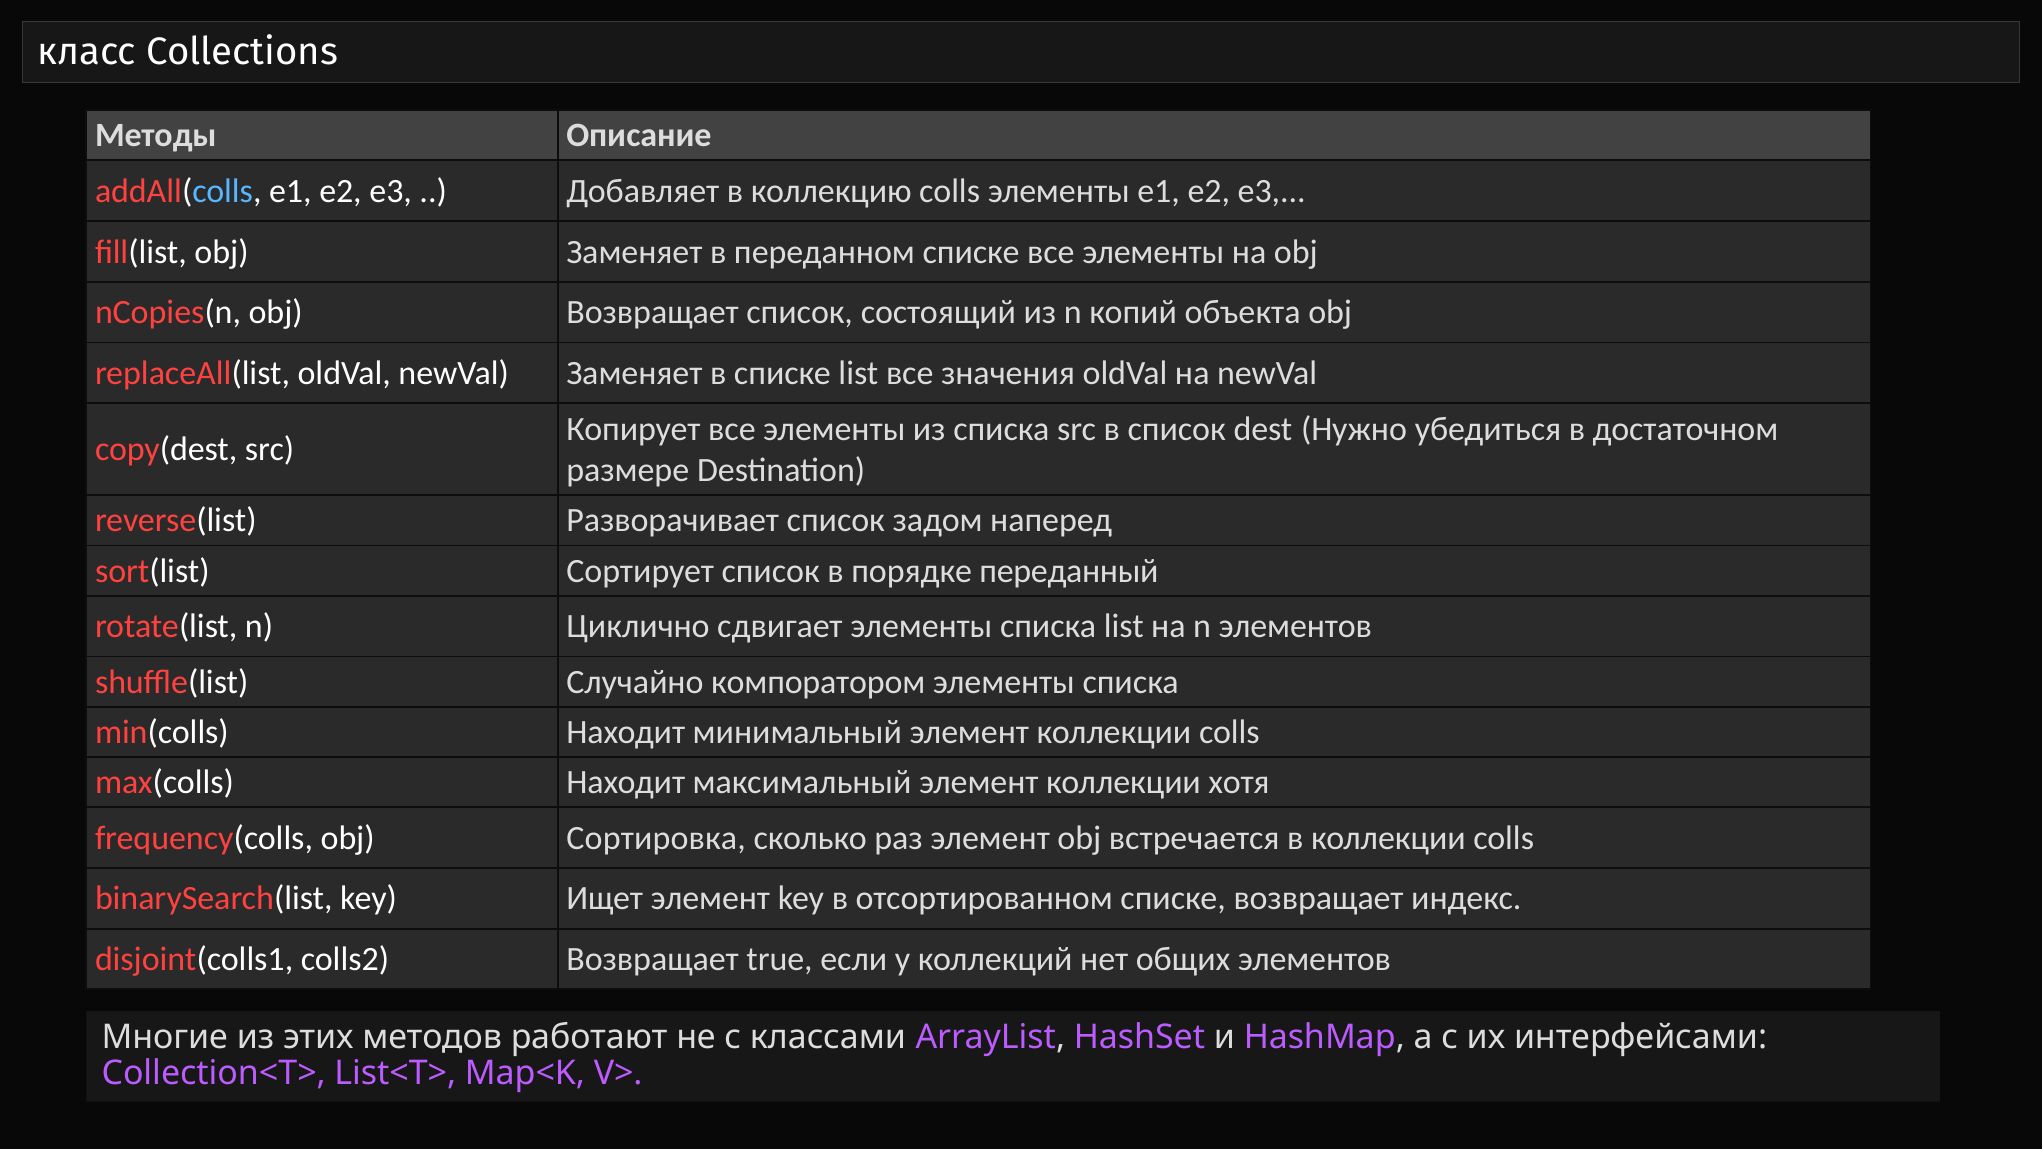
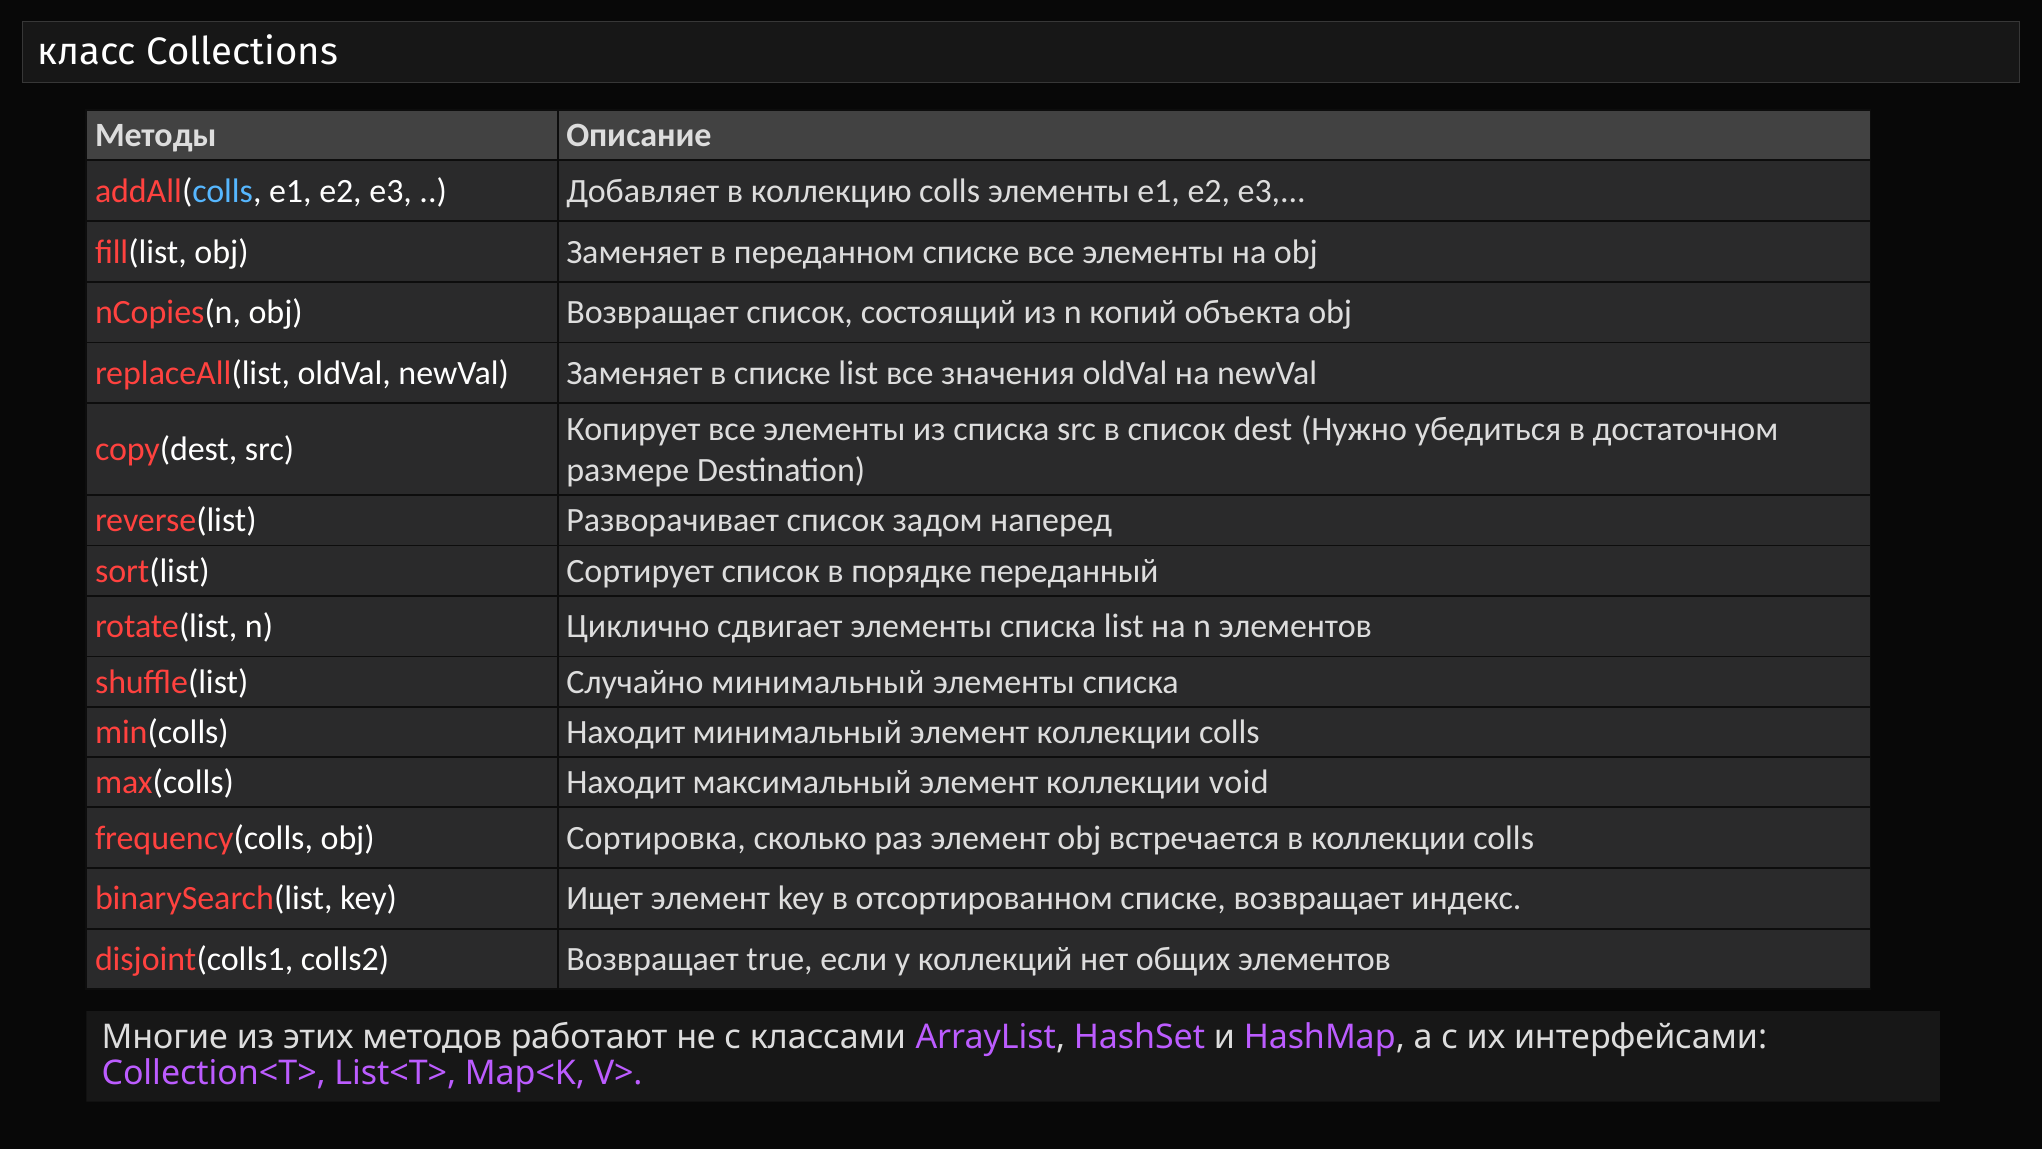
Случайно компоратором: компоратором -> минимальный
хотя: хотя -> void
